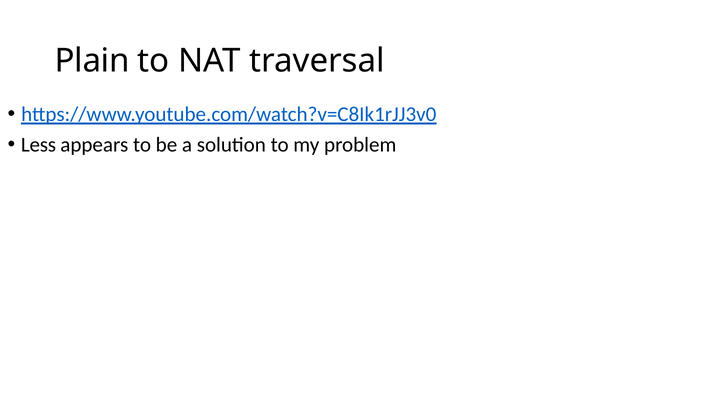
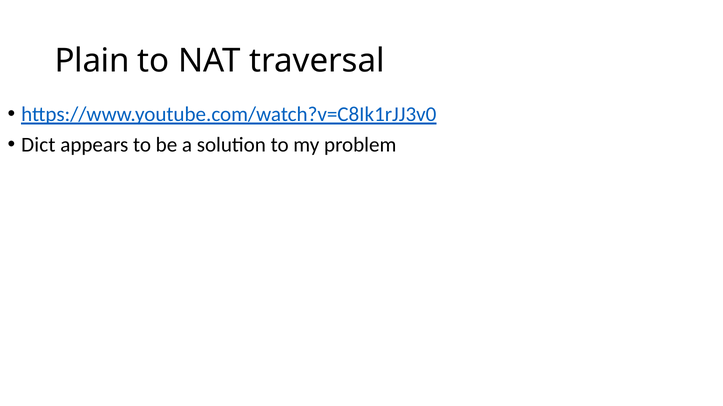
Less: Less -> Dict
